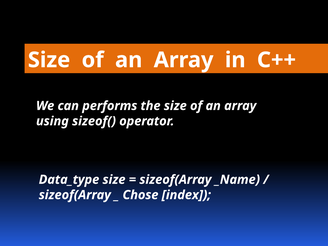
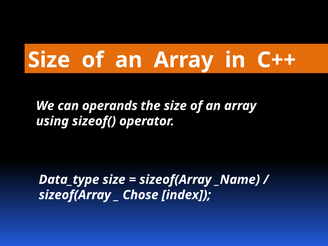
performs: performs -> operands
